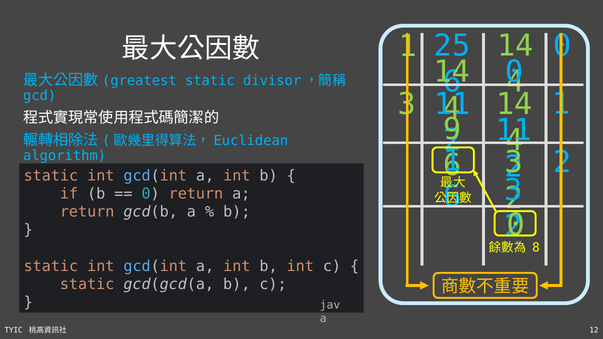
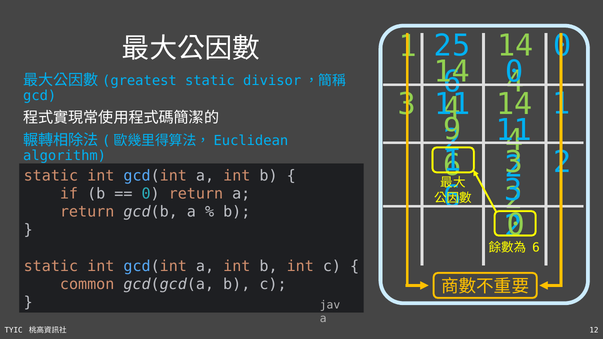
8 at (536, 248): 8 -> 6
static at (87, 284): static -> common
